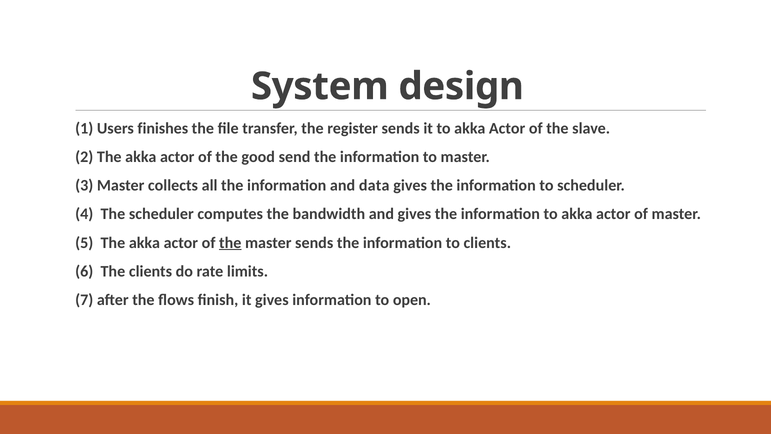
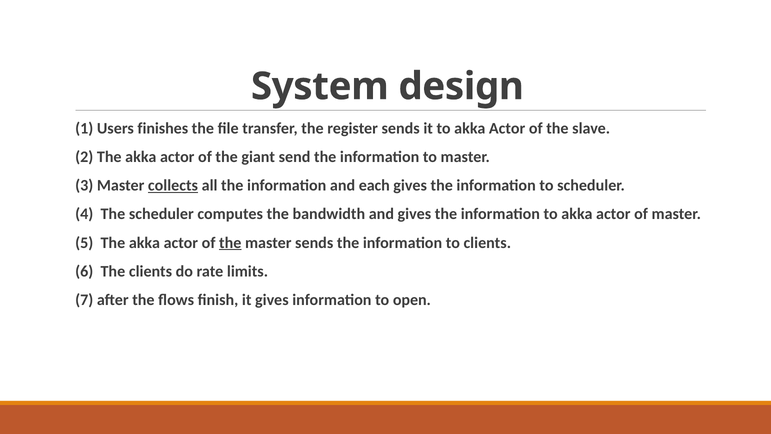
good: good -> giant
collects underline: none -> present
data: data -> each
